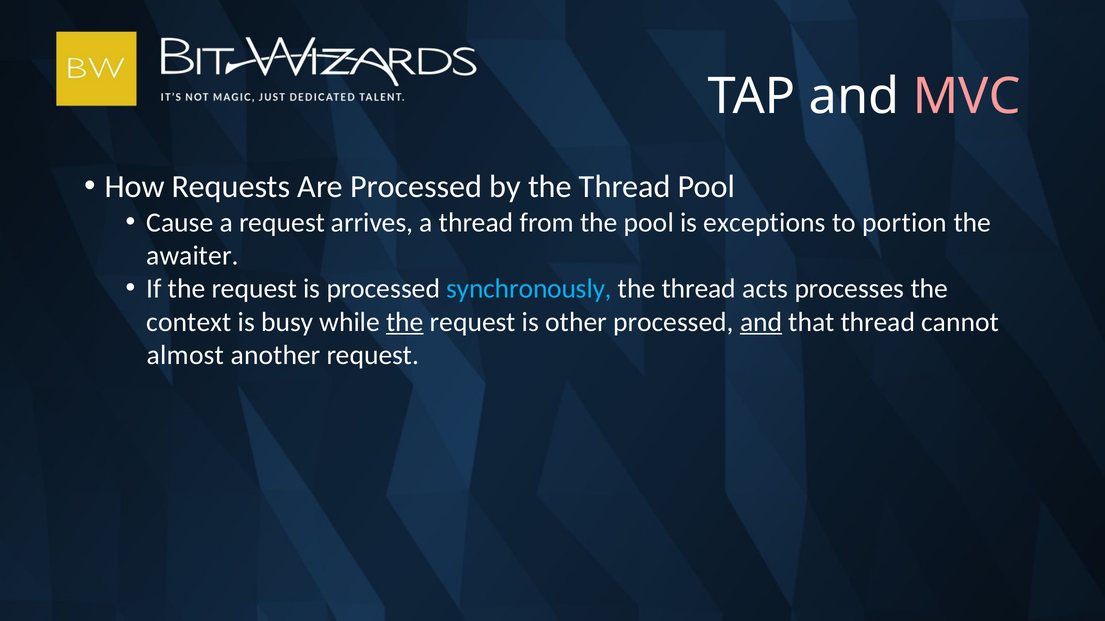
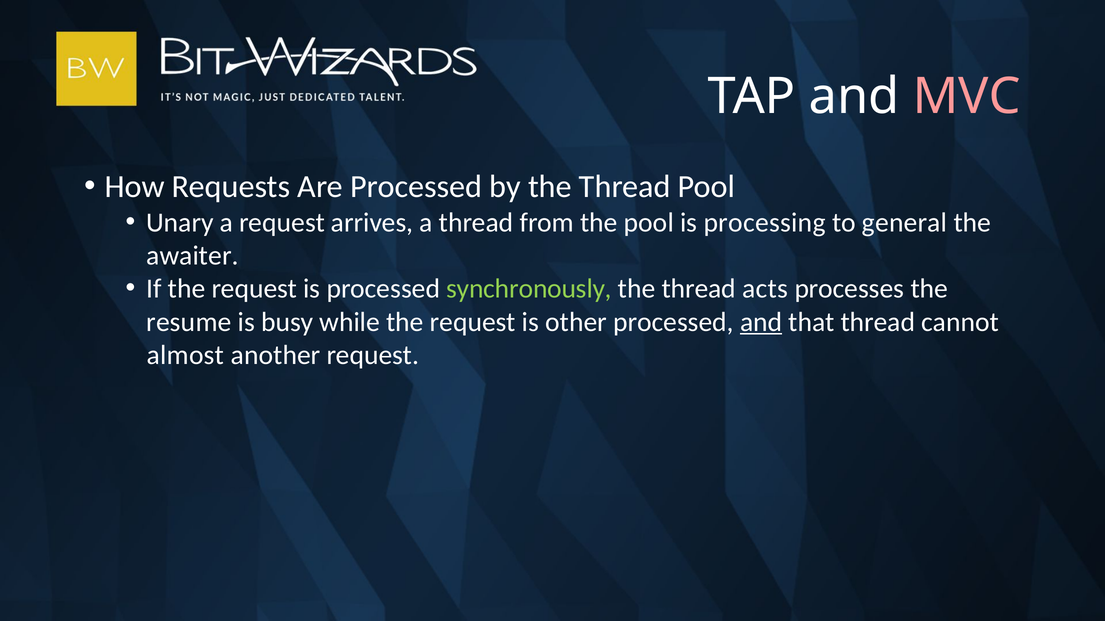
Cause: Cause -> Unary
exceptions: exceptions -> processing
portion: portion -> general
synchronously colour: light blue -> light green
context: context -> resume
the at (405, 322) underline: present -> none
